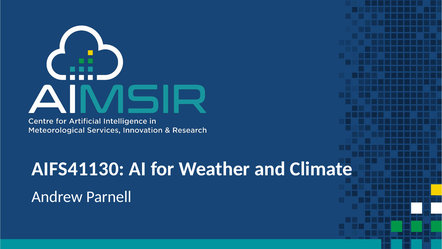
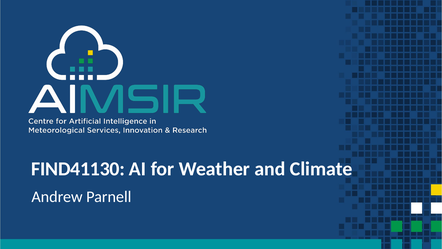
AIFS41130: AIFS41130 -> FIND41130
